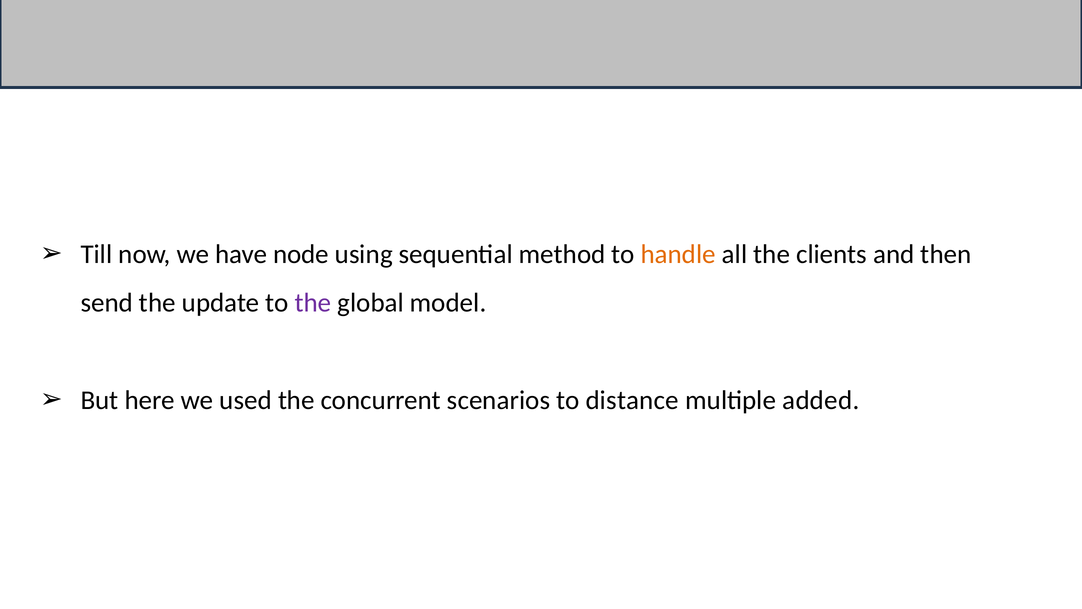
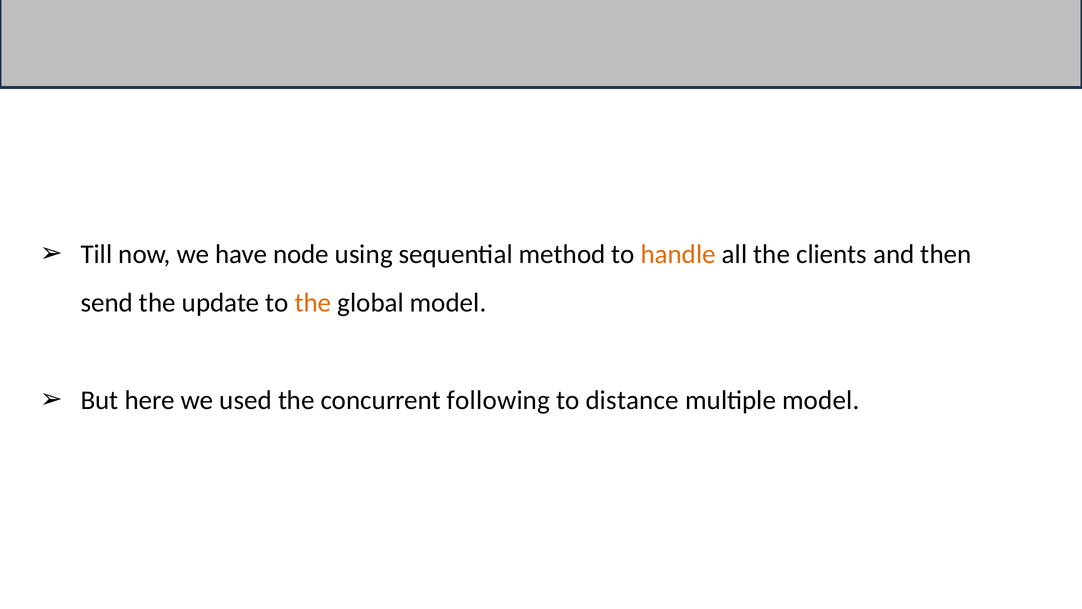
the at (313, 303) colour: purple -> orange
scenarios: scenarios -> following
multiple added: added -> model
